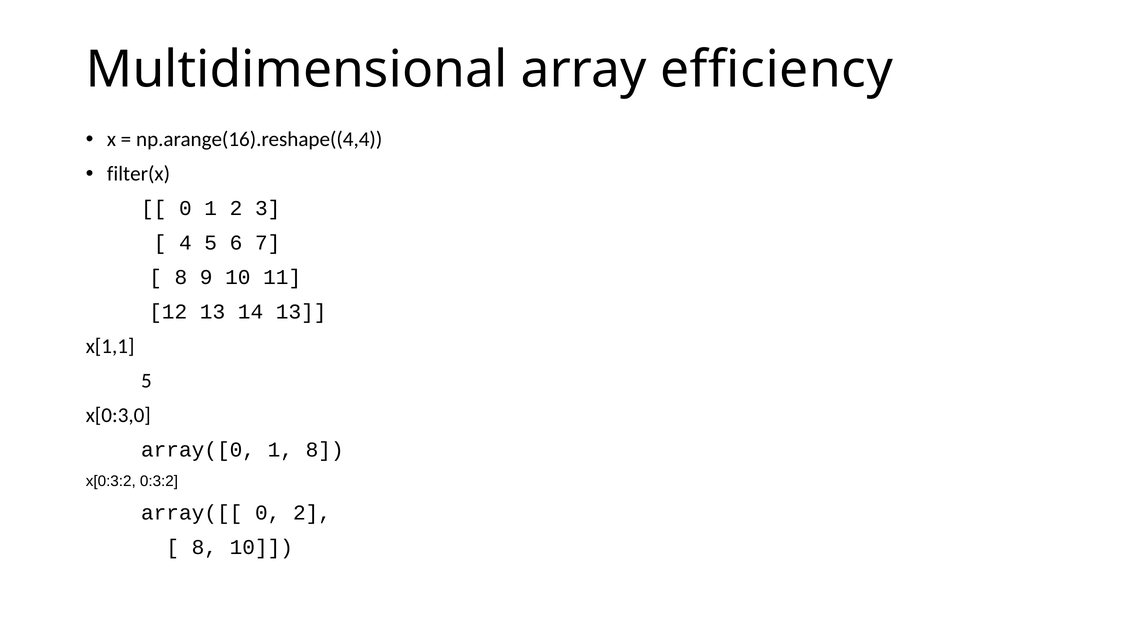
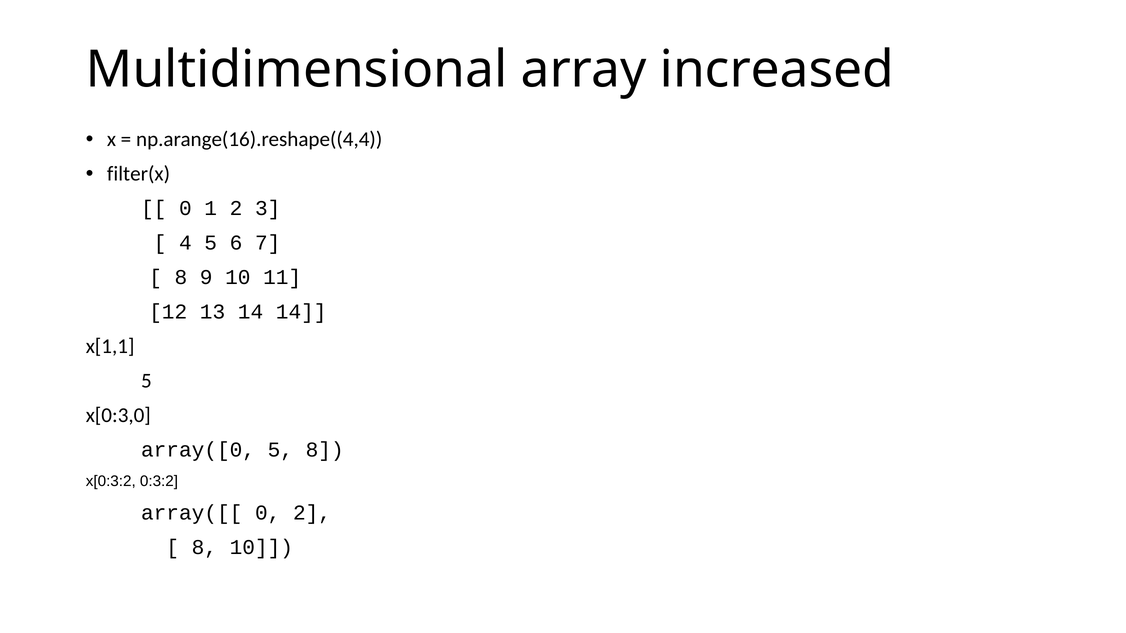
efficiency: efficiency -> increased
14 13: 13 -> 14
array([0 1: 1 -> 5
